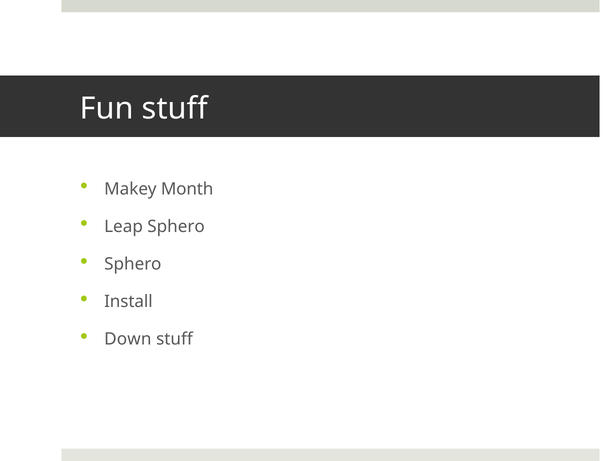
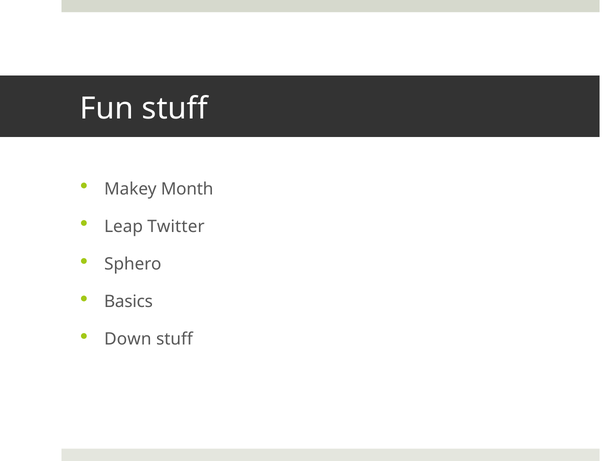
Leap Sphero: Sphero -> Twitter
Install: Install -> Basics
